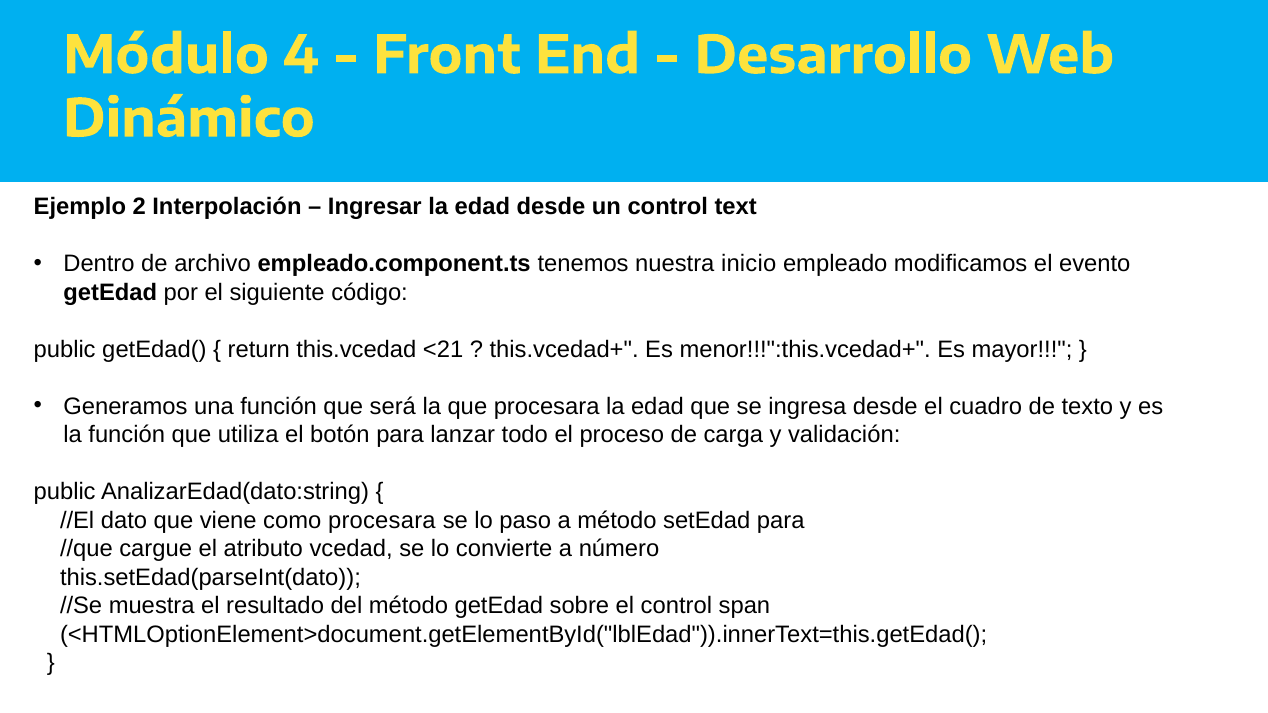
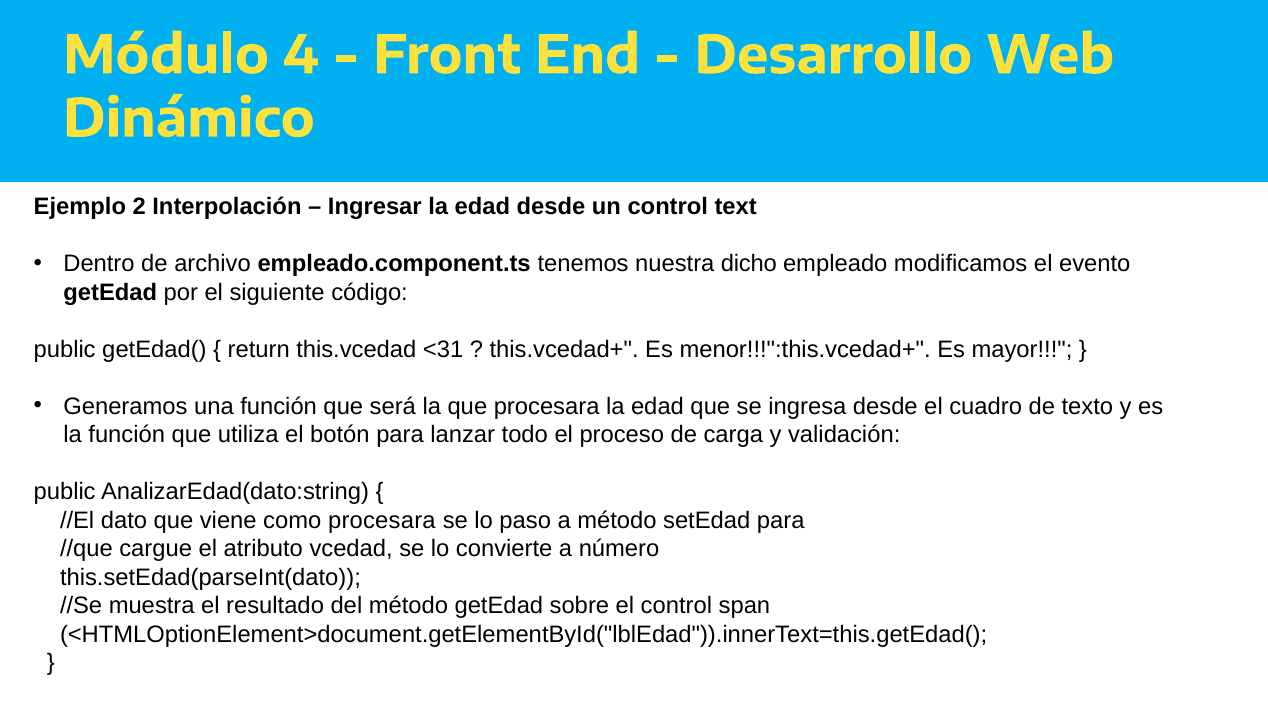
inicio: inicio -> dicho
<21: <21 -> <31
